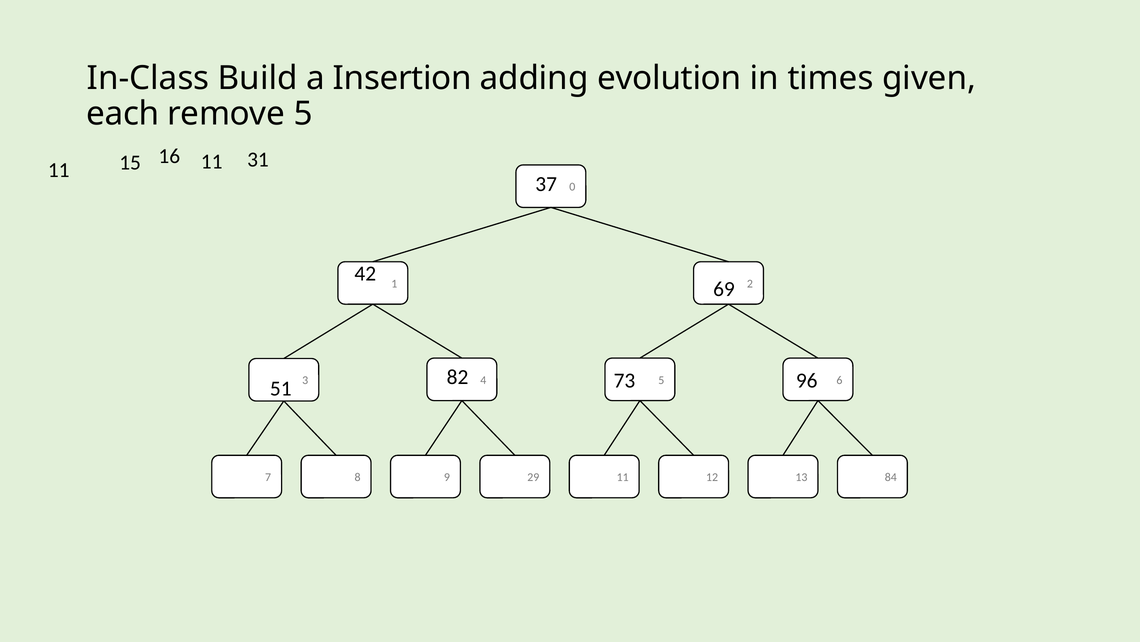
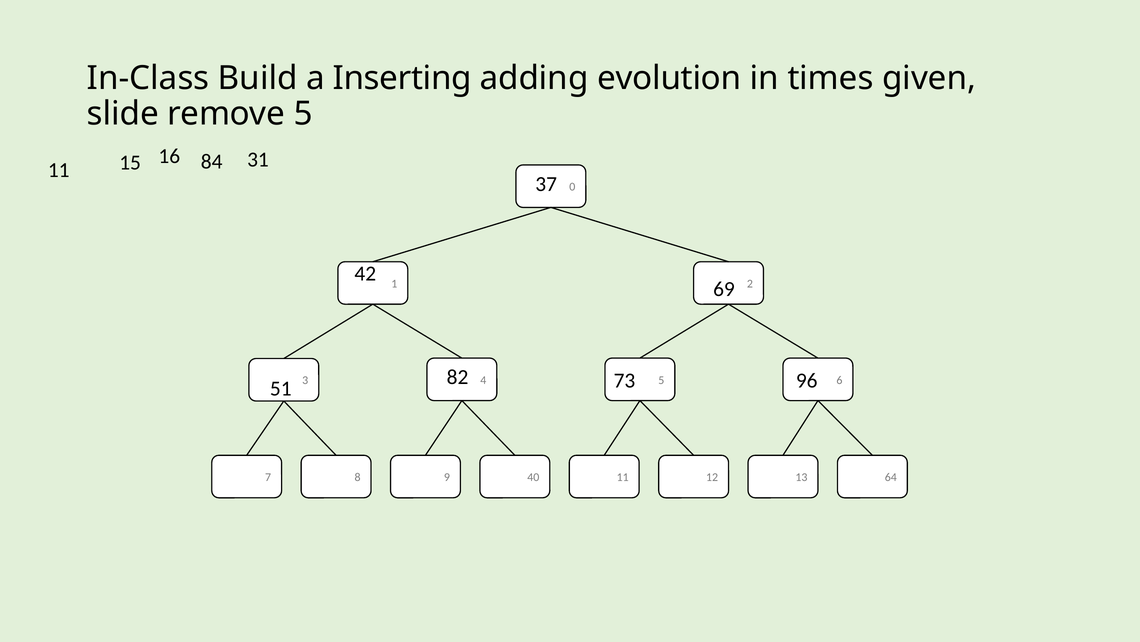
Insertion: Insertion -> Inserting
each: each -> slide
15 11: 11 -> 84
29: 29 -> 40
84: 84 -> 64
